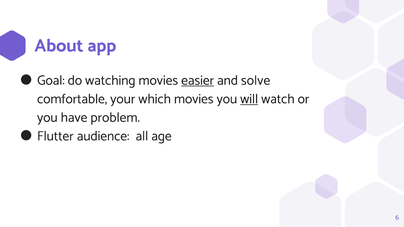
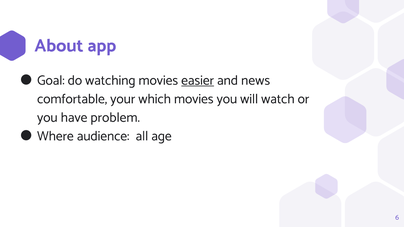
solve: solve -> news
will underline: present -> none
Flutter: Flutter -> Where
